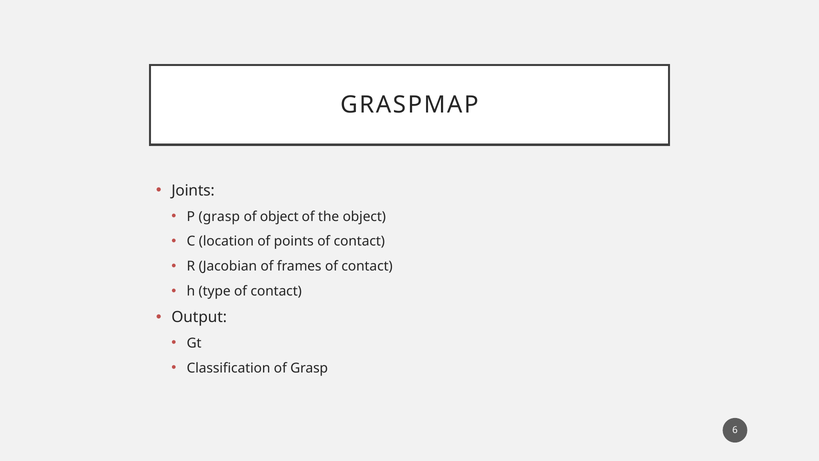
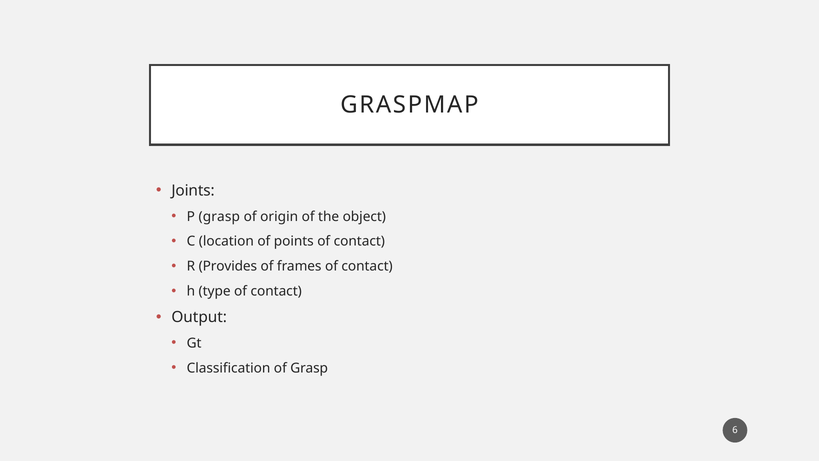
of object: object -> origin
Jacobian: Jacobian -> Provides
